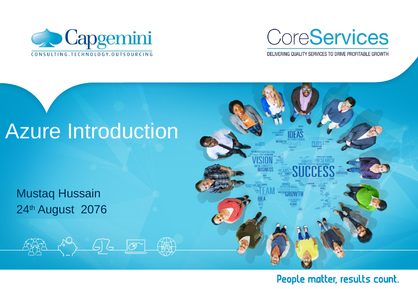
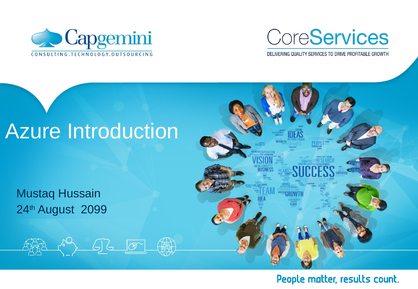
2076: 2076 -> 2099
